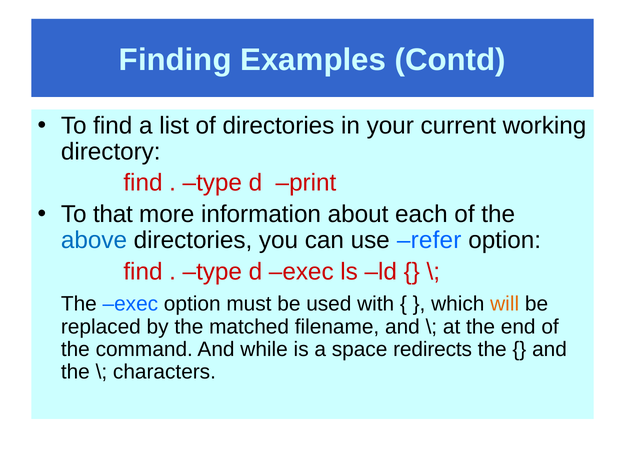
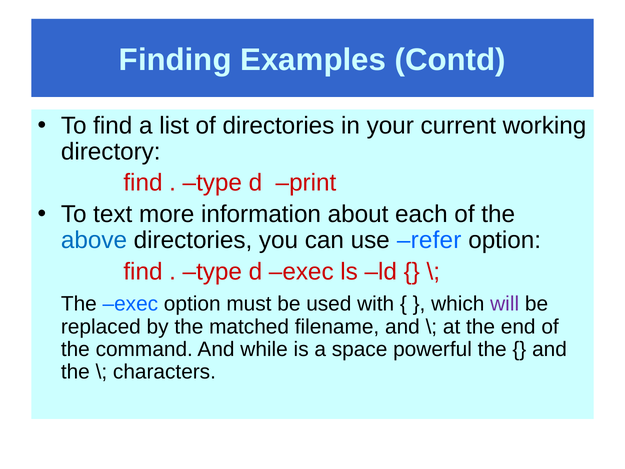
that: that -> text
will colour: orange -> purple
redirects: redirects -> powerful
